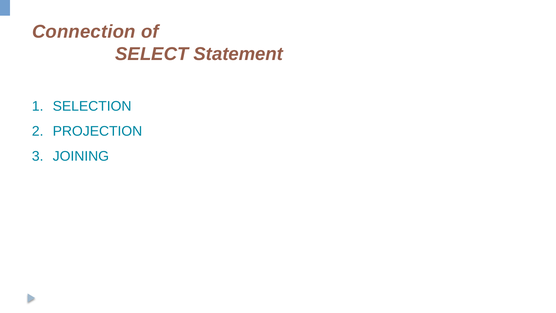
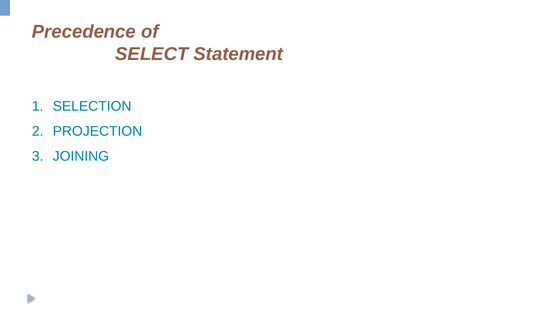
Connection: Connection -> Precedence
